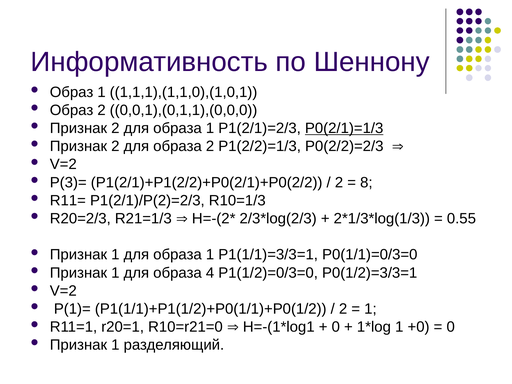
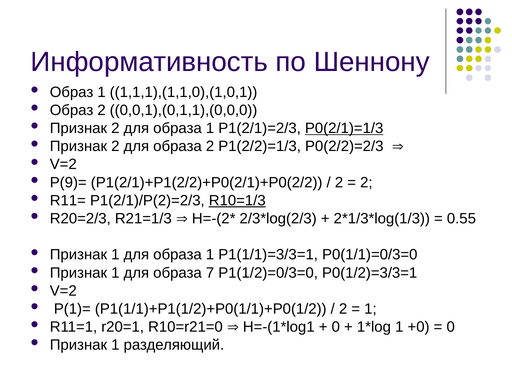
P(3)=: P(3)= -> P(9)=
8 at (366, 182): 8 -> 2
R10=1/3 underline: none -> present
4: 4 -> 7
